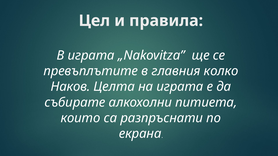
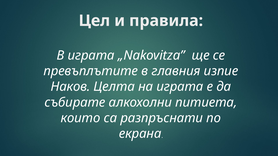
колко: колко -> изпие
